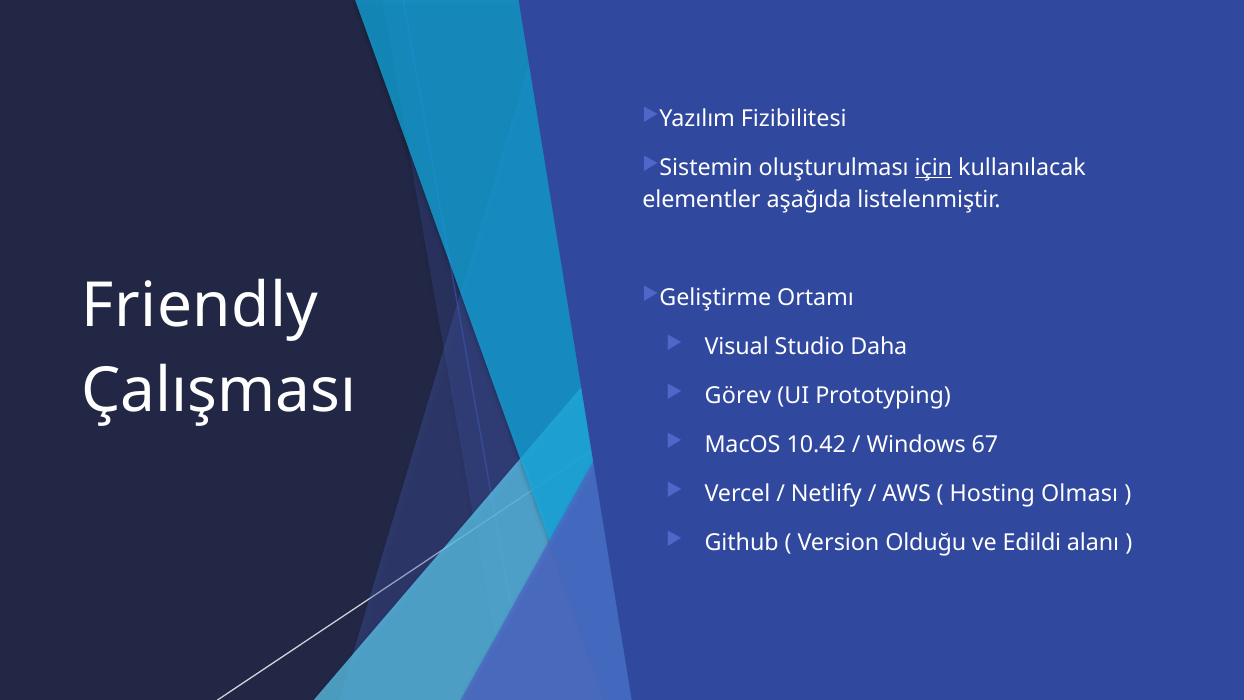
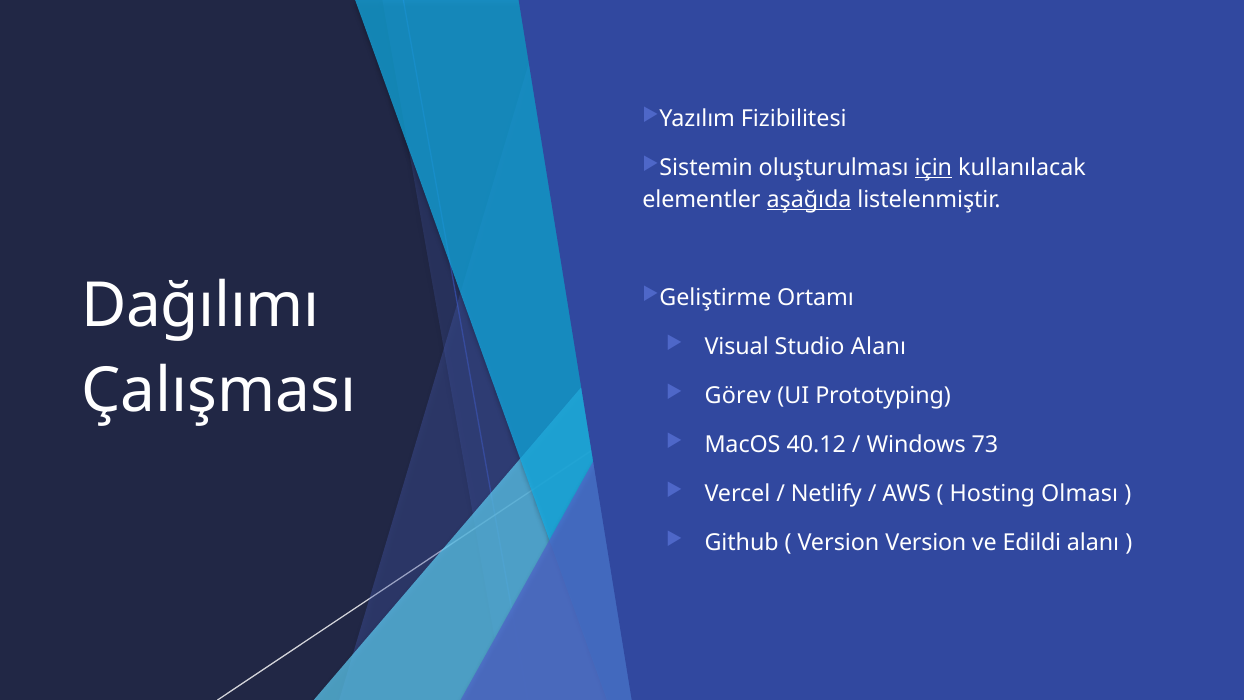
aşağıda underline: none -> present
Friendly: Friendly -> Dağılımı
Studio Daha: Daha -> Alanı
10.42: 10.42 -> 40.12
67: 67 -> 73
Version Olduğu: Olduğu -> Version
